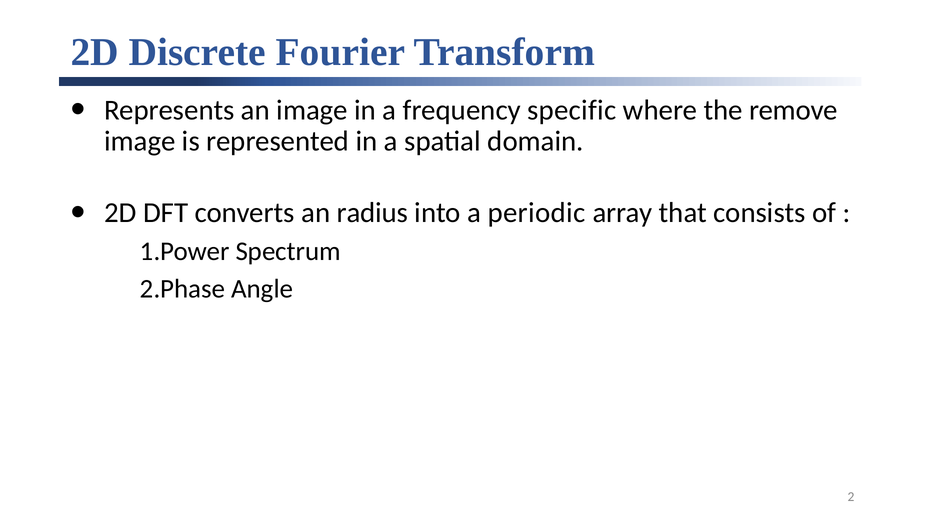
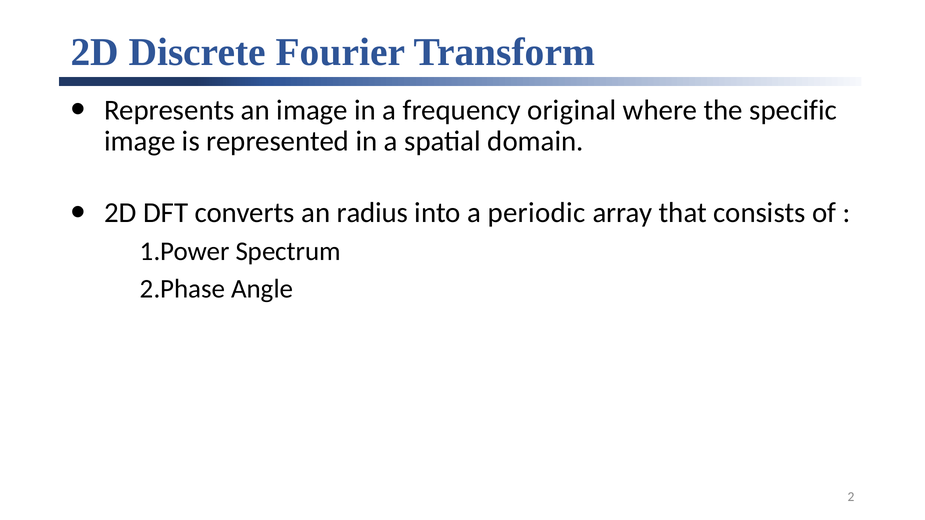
specific: specific -> original
remove: remove -> specific
